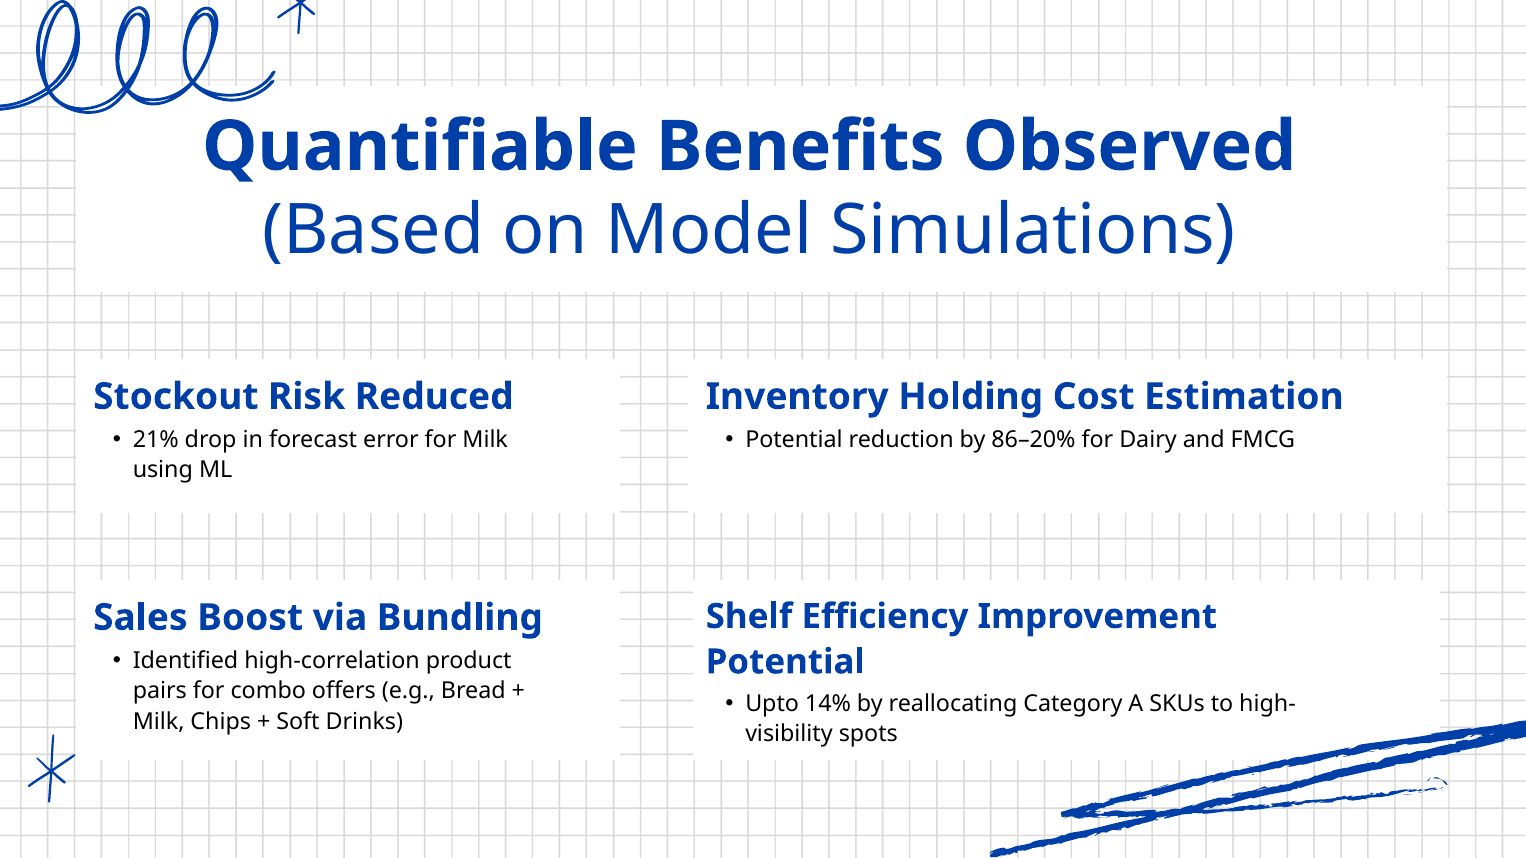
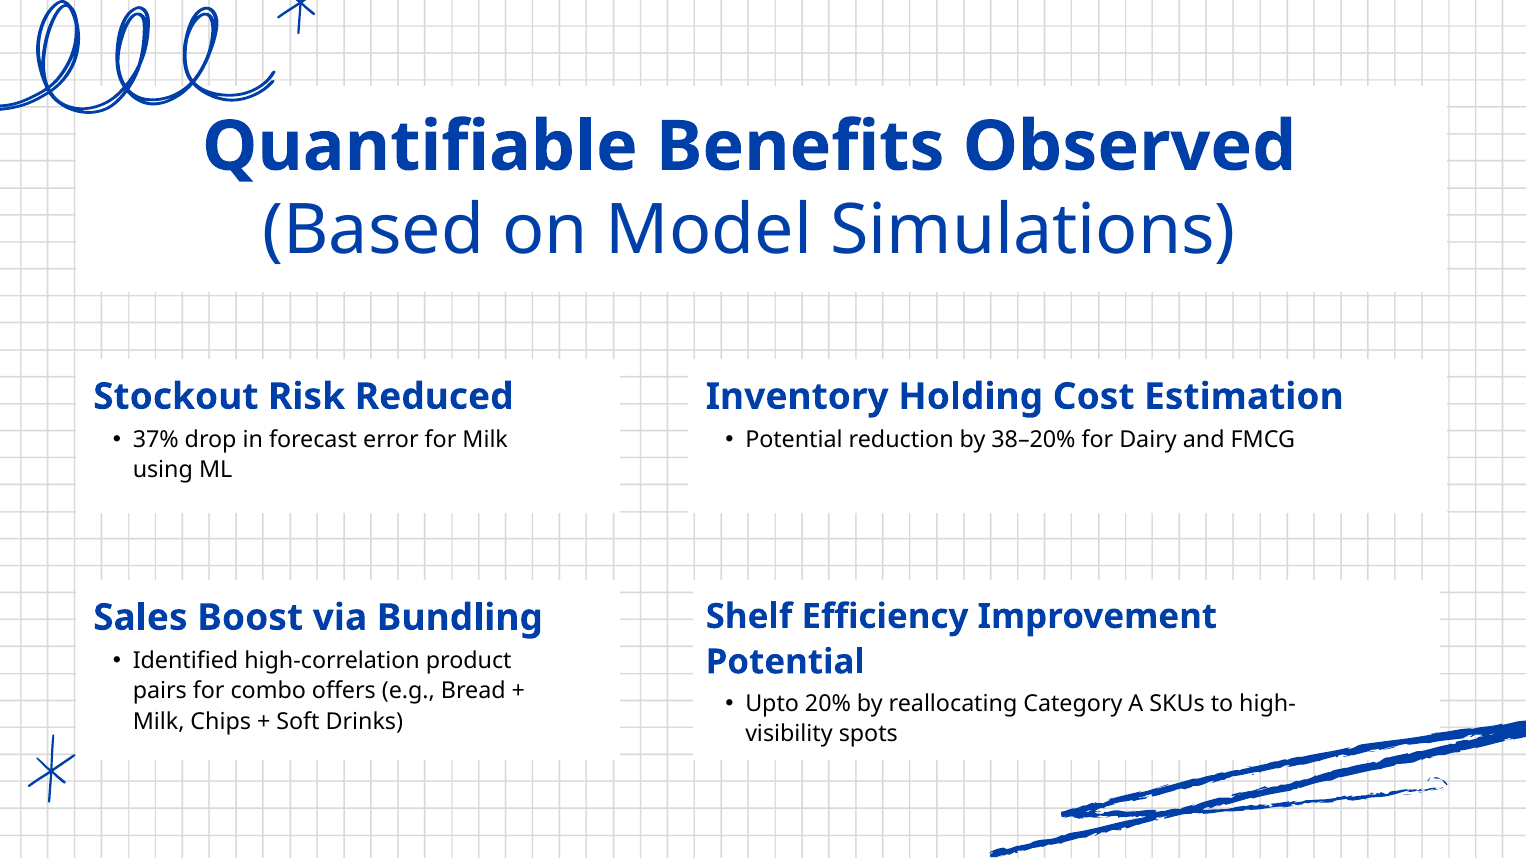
21%: 21% -> 37%
86–20%: 86–20% -> 38–20%
14%: 14% -> 20%
